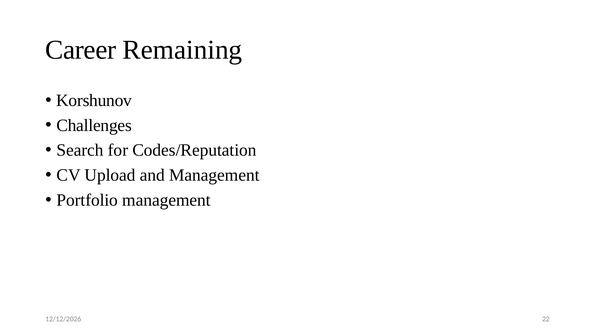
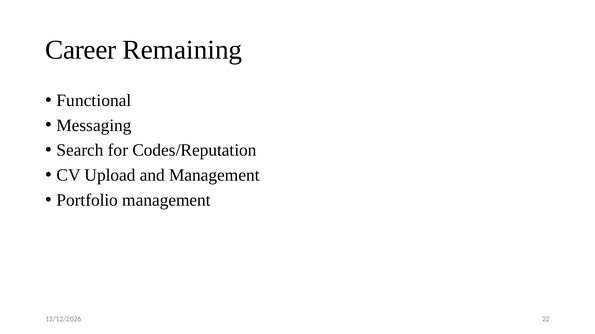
Korshunov: Korshunov -> Functional
Challenges: Challenges -> Messaging
